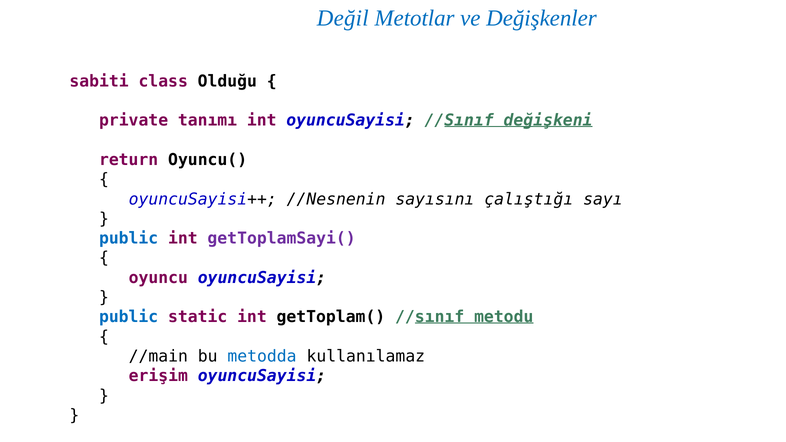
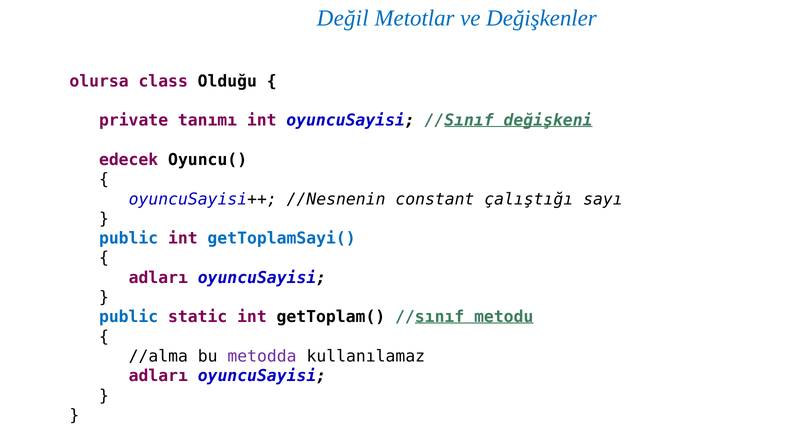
sabiti: sabiti -> olursa
return: return -> edecek
sayısını: sayısını -> constant
getToplamSayi( colour: purple -> blue
oyuncu at (158, 278): oyuncu -> adları
//main: //main -> //alma
metodda colour: blue -> purple
erişim at (158, 376): erişim -> adları
